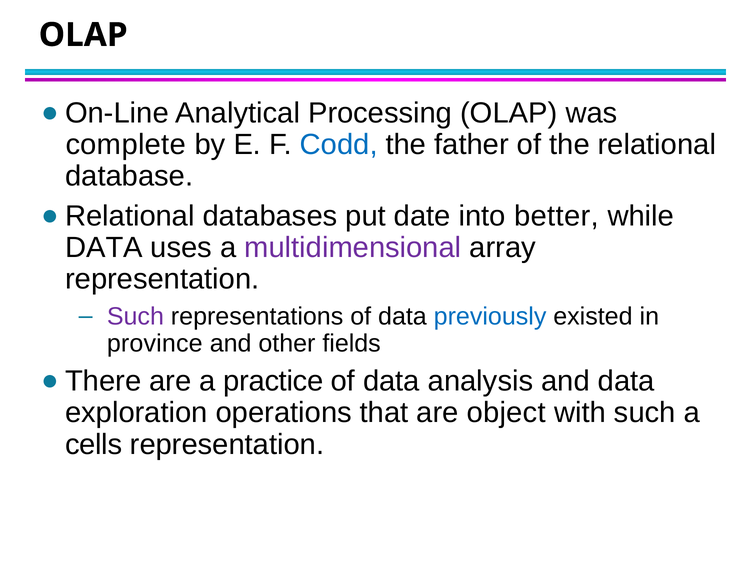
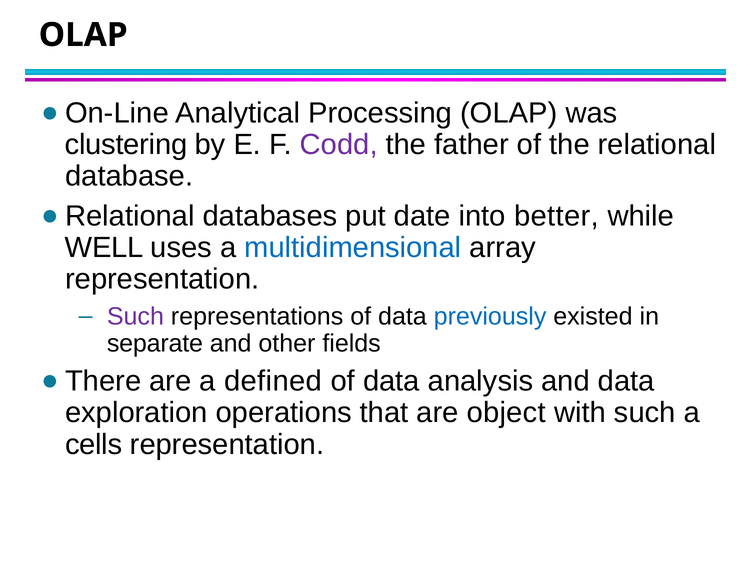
complete: complete -> clustering
Codd colour: blue -> purple
DATA at (104, 248): DATA -> WELL
multidimensional colour: purple -> blue
province: province -> separate
practice: practice -> defined
